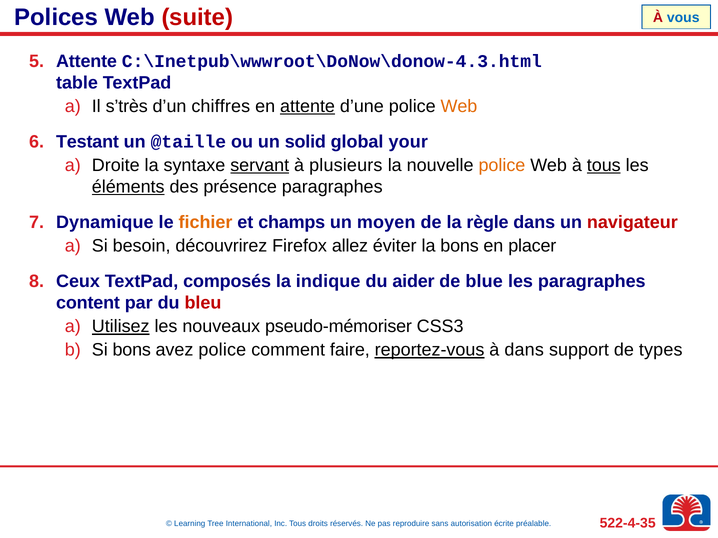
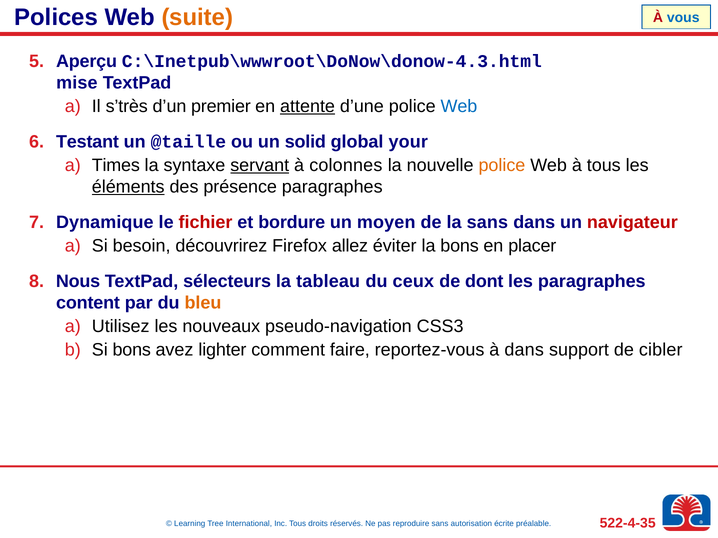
suite colour: red -> orange
Attente at (87, 61): Attente -> Aperçu
table: table -> mise
chiffres: chiffres -> premier
Web at (459, 107) colour: orange -> blue
Droite: Droite -> Times
plusieurs: plusieurs -> colonnes
tous at (604, 166) underline: present -> none
fichier colour: orange -> red
champs: champs -> bordure
la règle: règle -> sans
Ceux: Ceux -> Nous
composés: composés -> sélecteurs
indique: indique -> tableau
aider: aider -> ceux
blue: blue -> dont
bleu colour: red -> orange
Utilisez underline: present -> none
pseudo-mémoriser: pseudo-mémoriser -> pseudo-navigation
avez police: police -> lighter
reportez-vous underline: present -> none
types: types -> cibler
